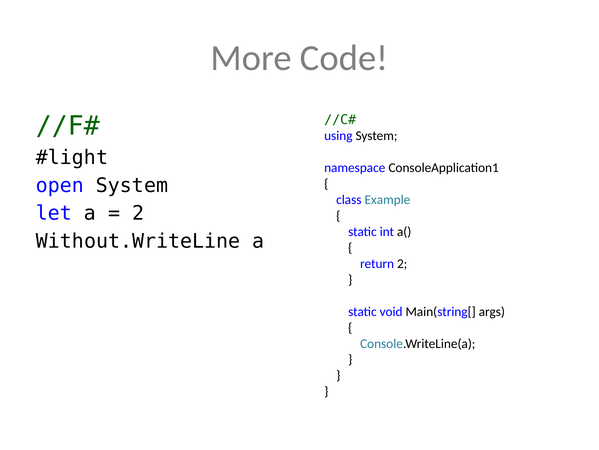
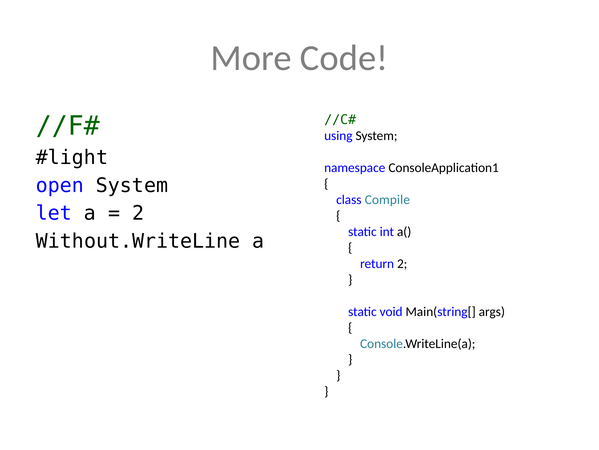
Example: Example -> Compile
